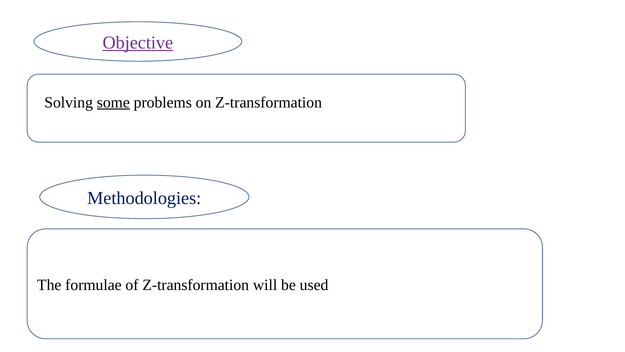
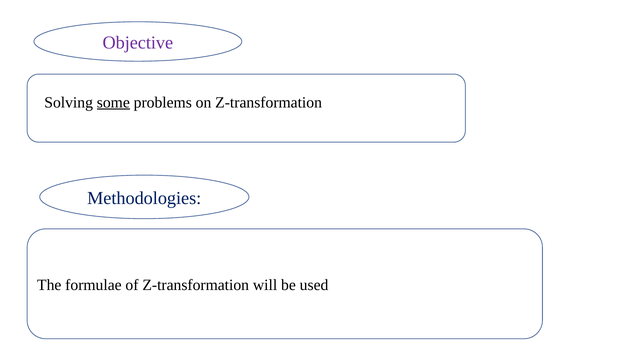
Objective underline: present -> none
